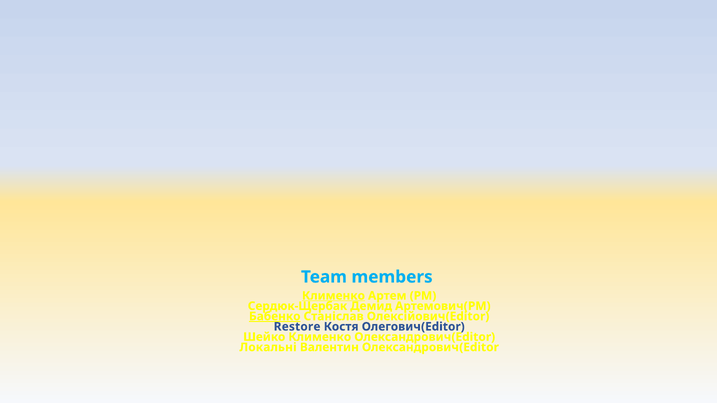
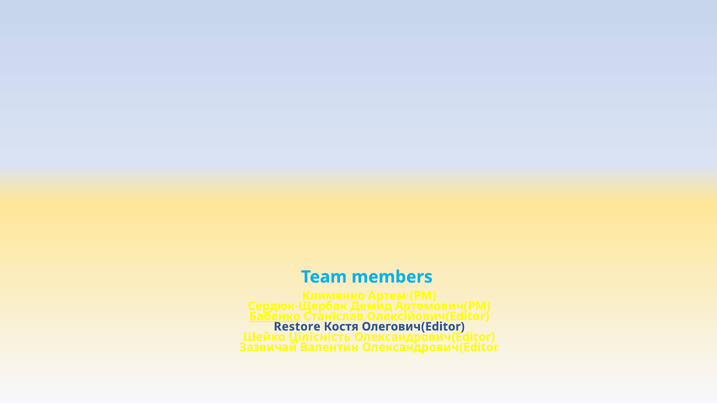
Клименко at (333, 296) underline: present -> none
Шейко Клименко: Клименко -> Цілісність
Локальні: Локальні -> Зазвичай
